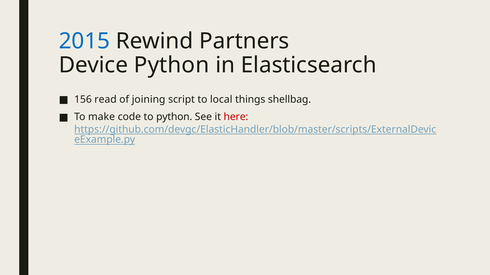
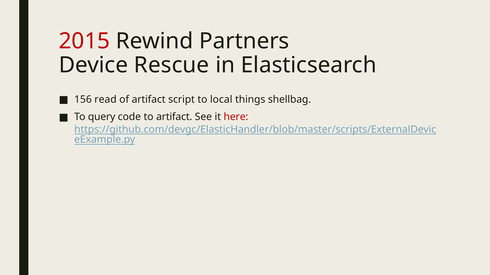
2015 colour: blue -> red
Device Python: Python -> Rescue
of joining: joining -> artifact
make: make -> query
to python: python -> artifact
